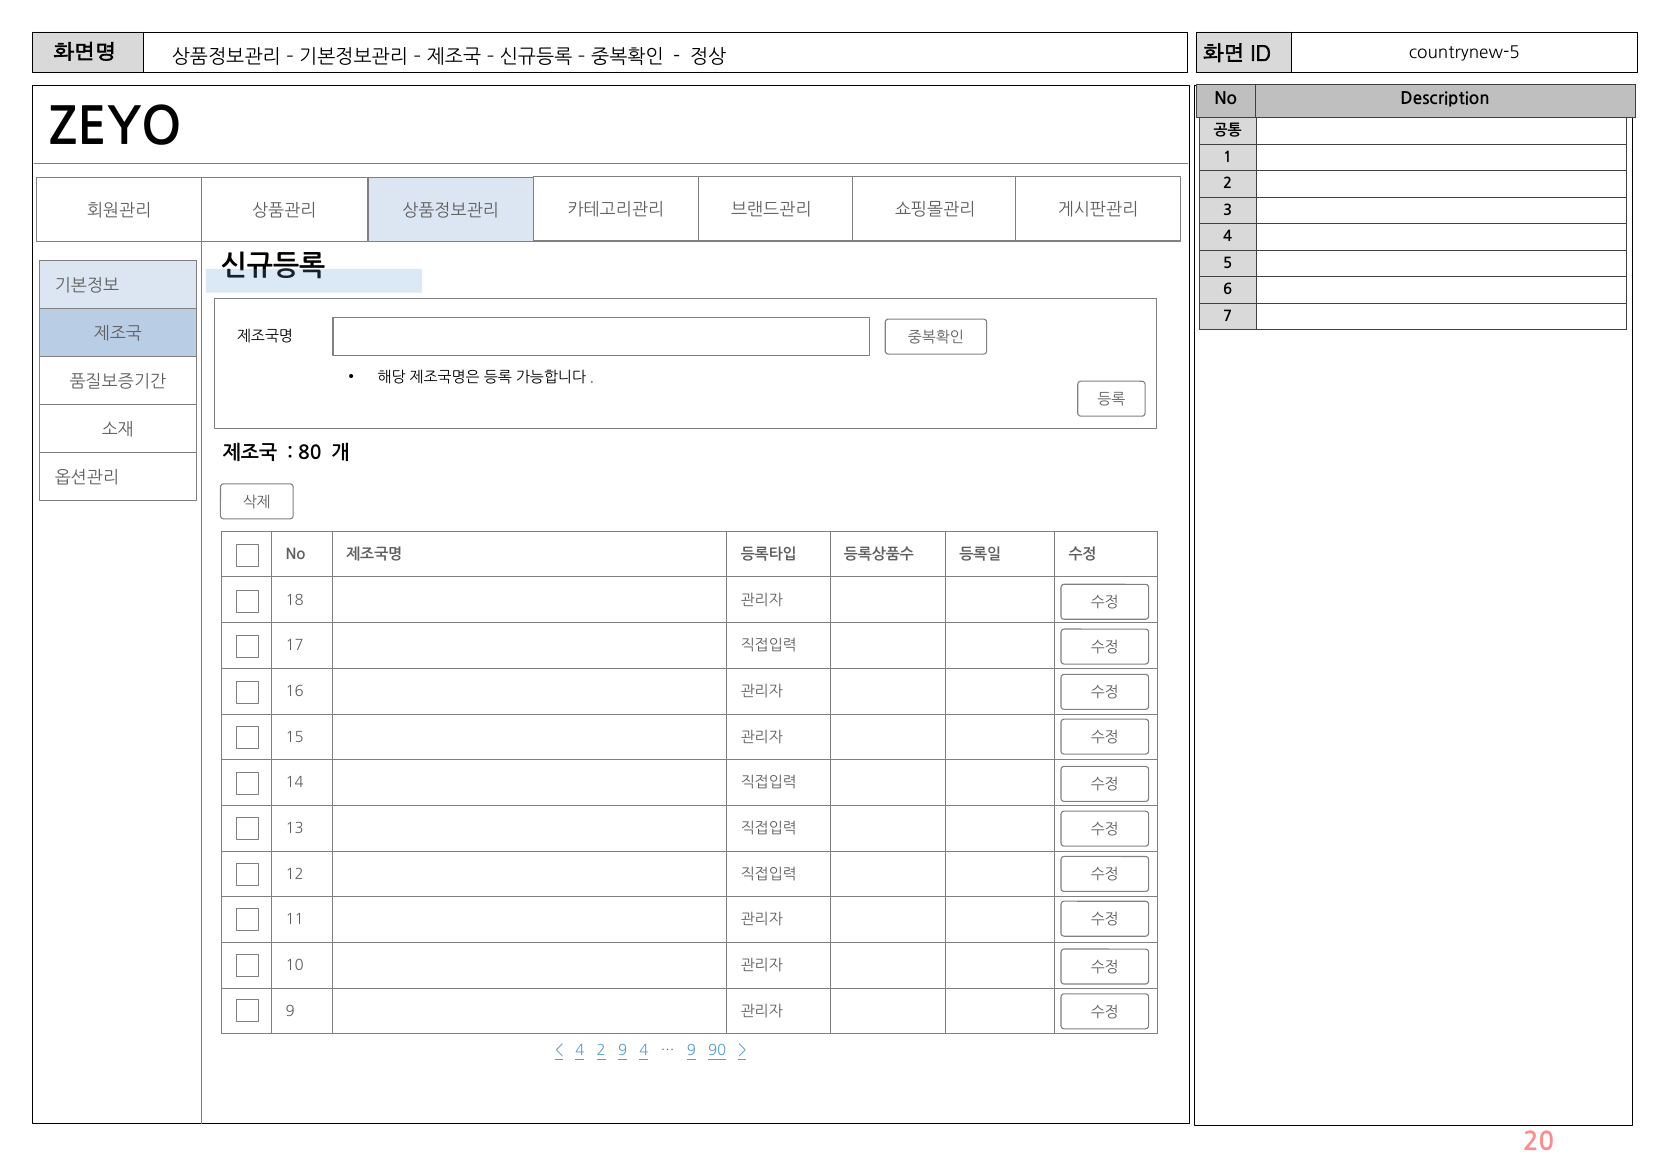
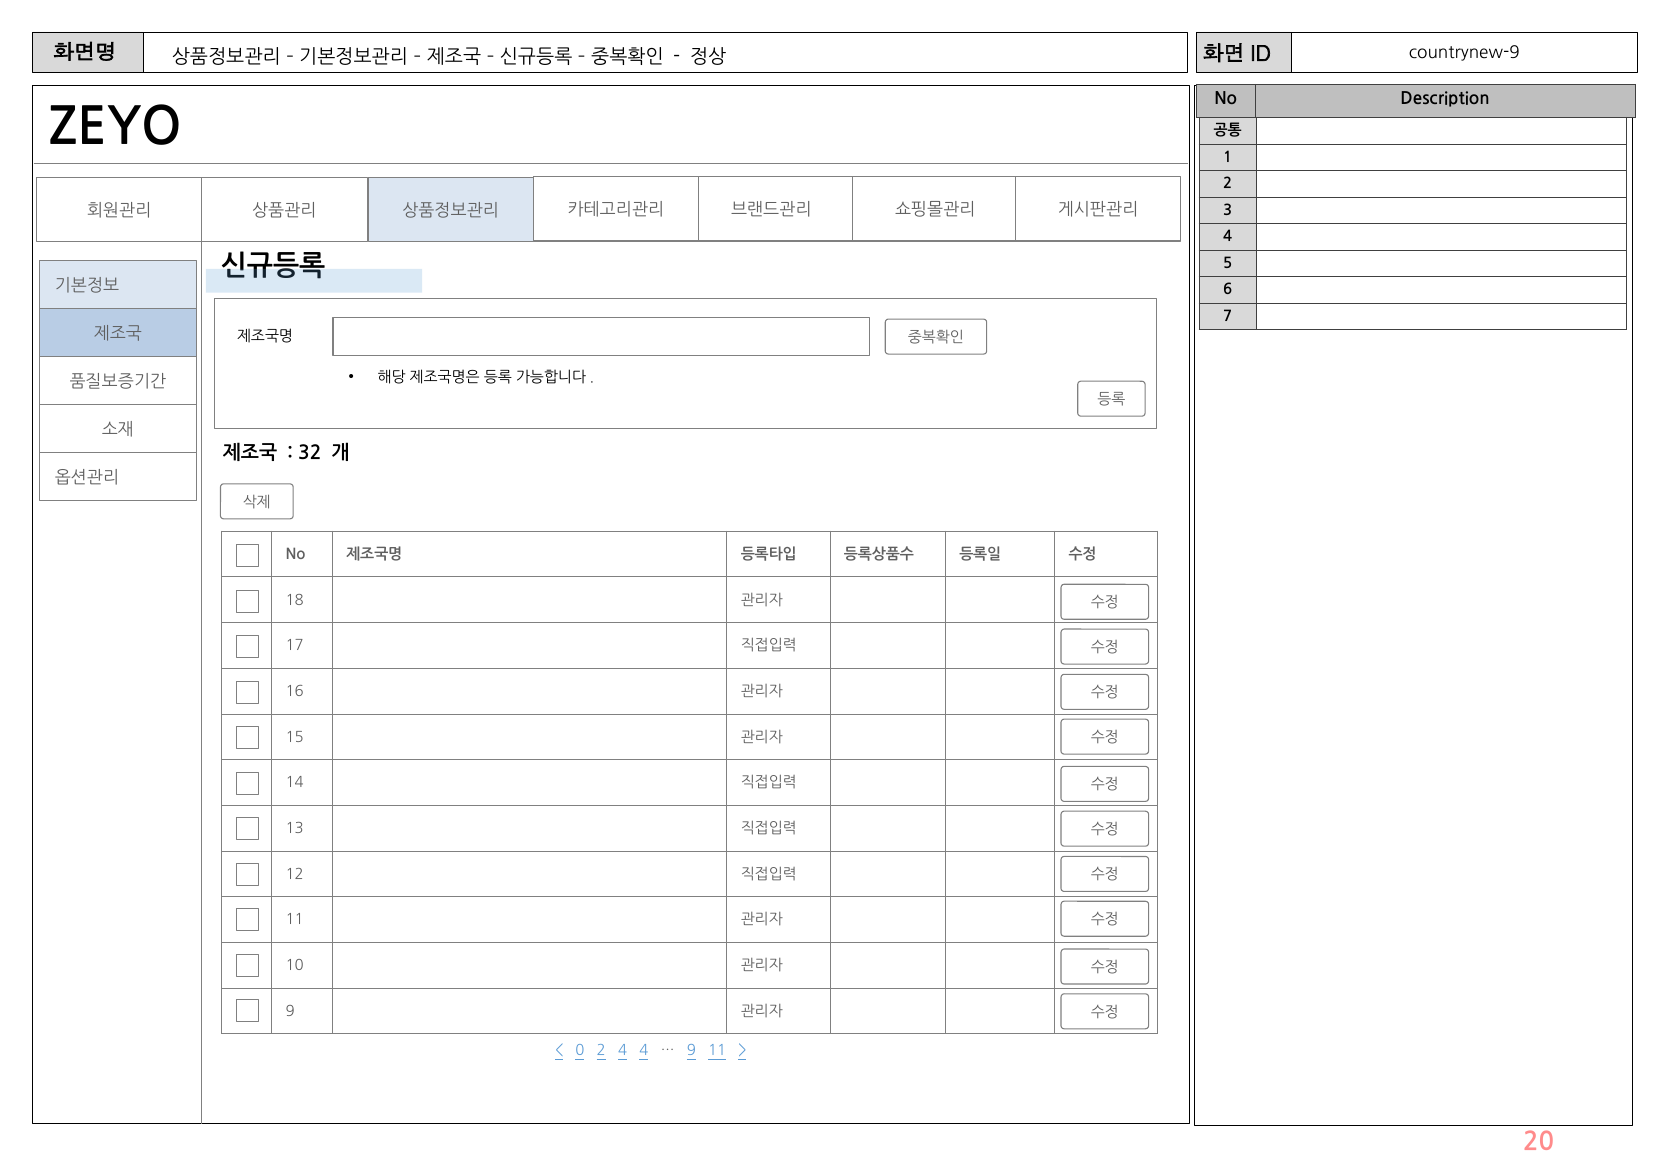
countrynew-5: countrynew-5 -> countrynew-9
80: 80 -> 32
4 at (580, 1050): 4 -> 0
2 9: 9 -> 4
9 90: 90 -> 11
